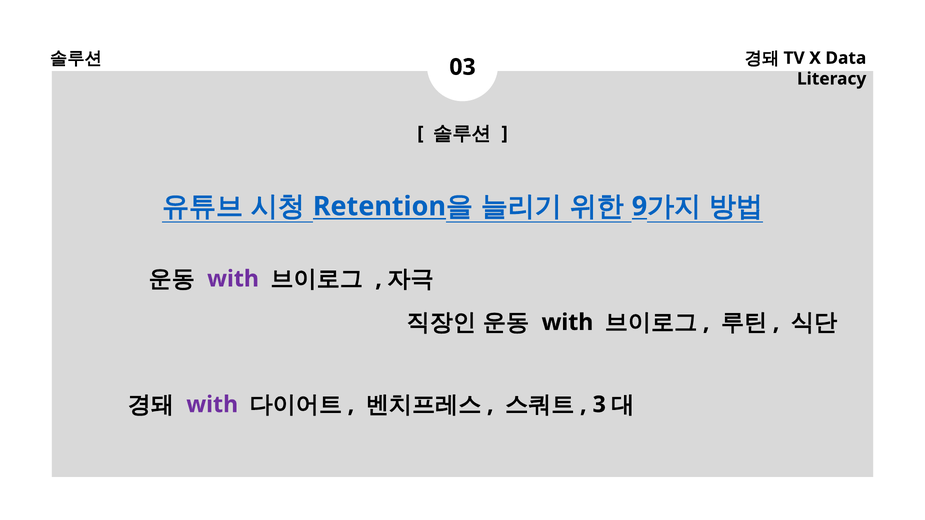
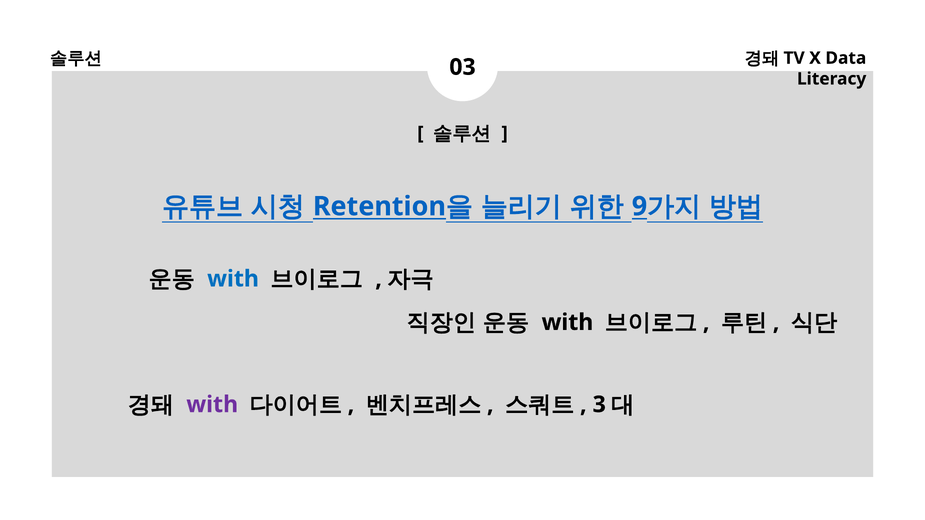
with at (233, 279) colour: purple -> blue
